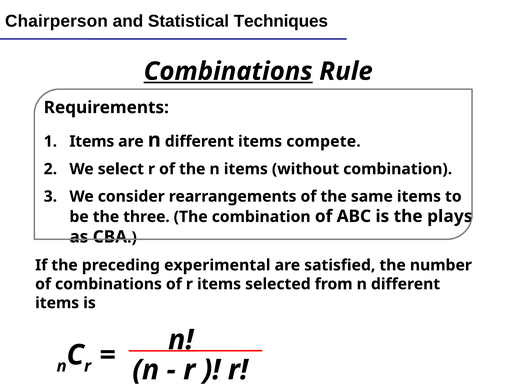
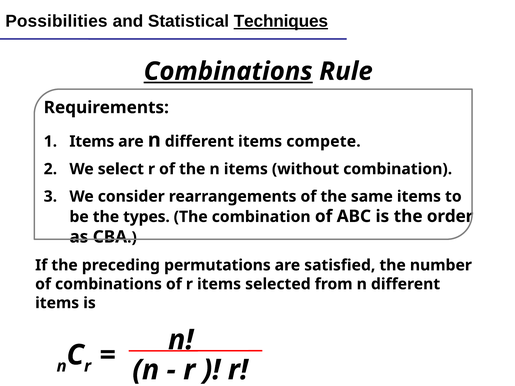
Chairperson: Chairperson -> Possibilities
Techniques underline: none -> present
three: three -> types
plays: plays -> order
experimental: experimental -> permutations
